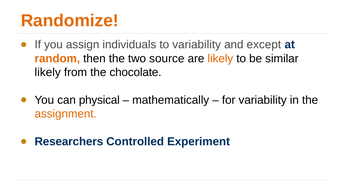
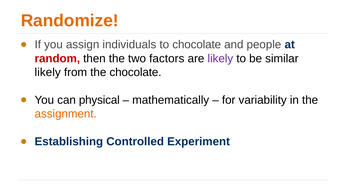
to variability: variability -> chocolate
except: except -> people
random colour: orange -> red
source: source -> factors
likely at (220, 58) colour: orange -> purple
Researchers: Researchers -> Establishing
